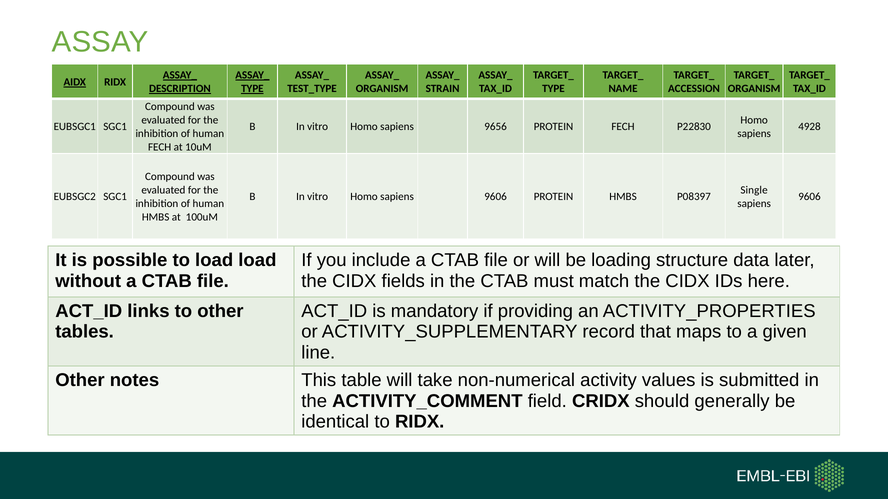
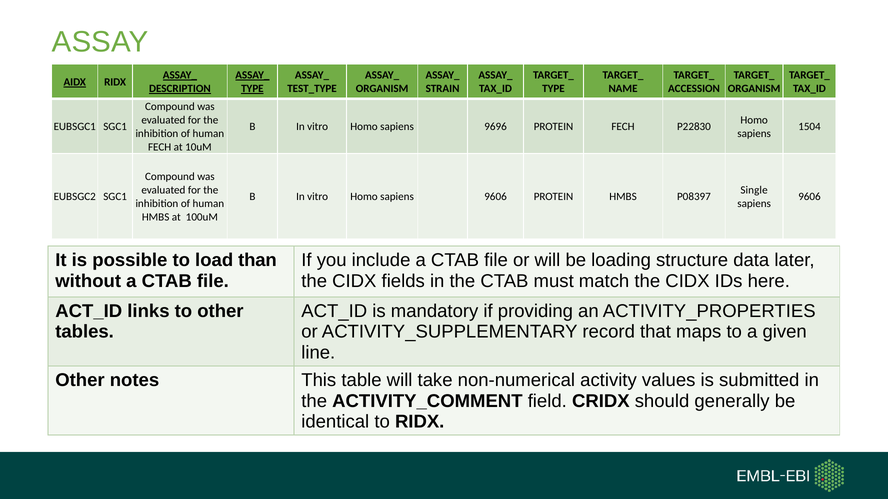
9656: 9656 -> 9696
4928: 4928 -> 1504
load load: load -> than
